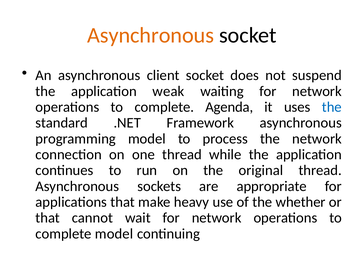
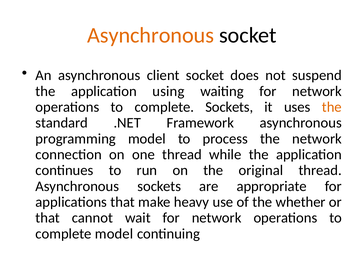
weak: weak -> using
complete Agenda: Agenda -> Sockets
the at (332, 107) colour: blue -> orange
